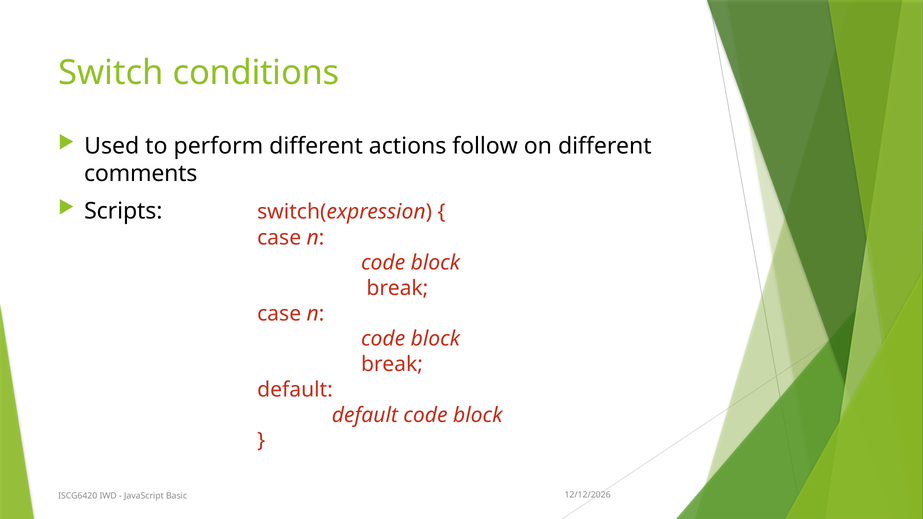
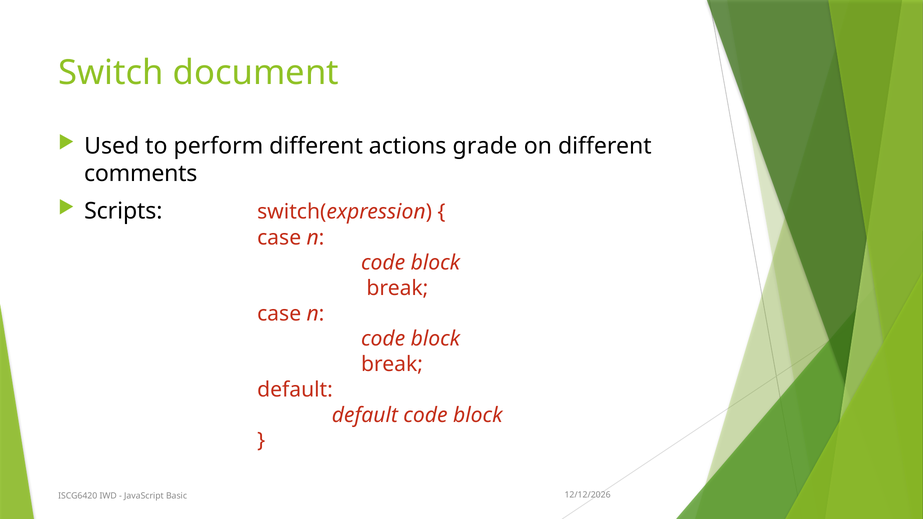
conditions: conditions -> document
follow: follow -> grade
